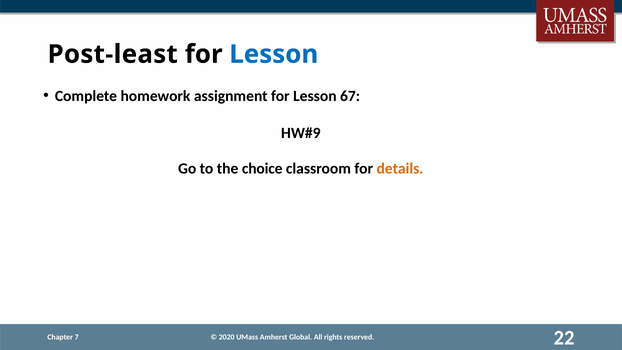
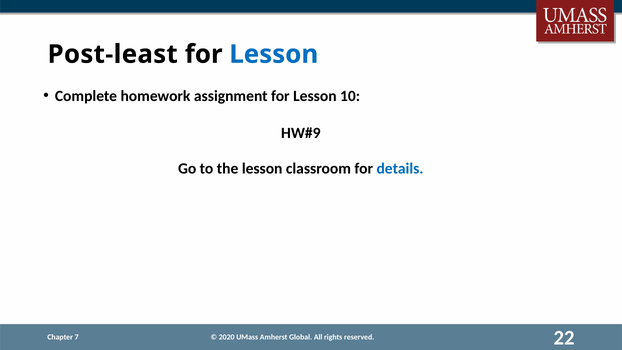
67: 67 -> 10
the choice: choice -> lesson
details colour: orange -> blue
